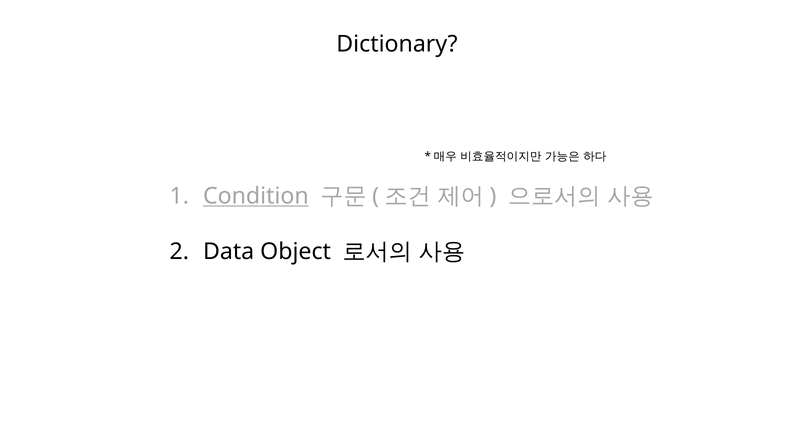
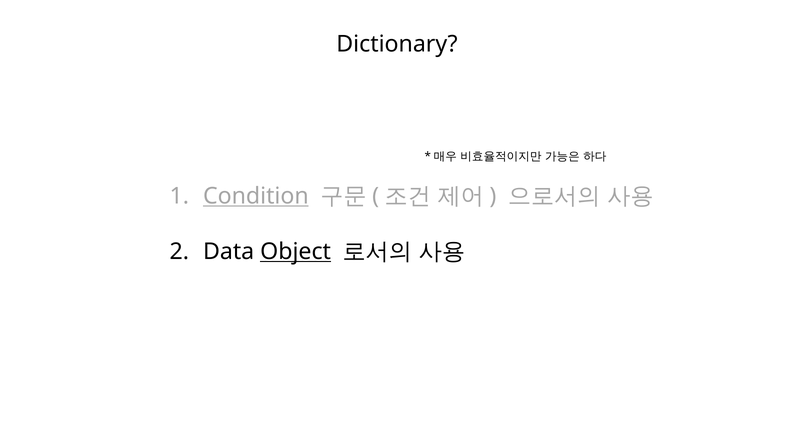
Object underline: none -> present
